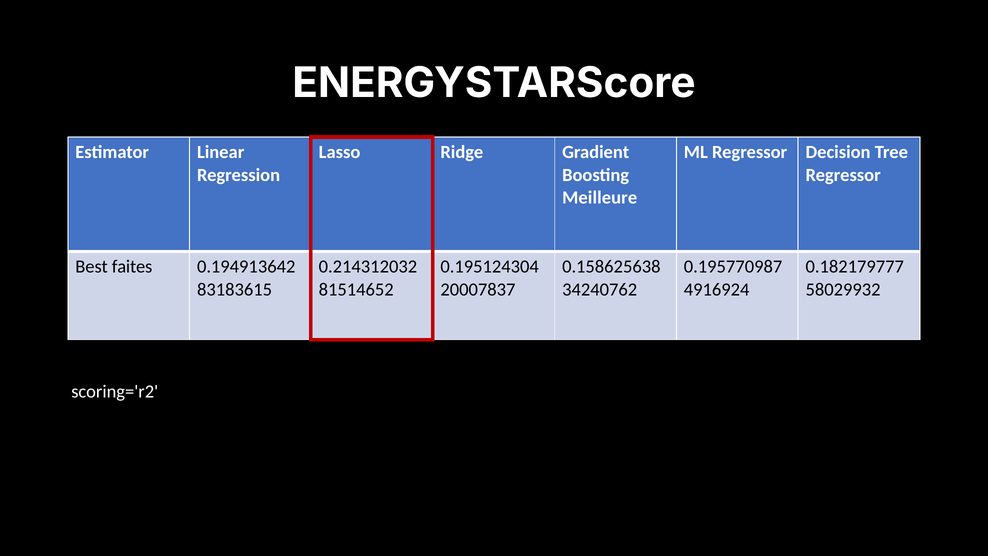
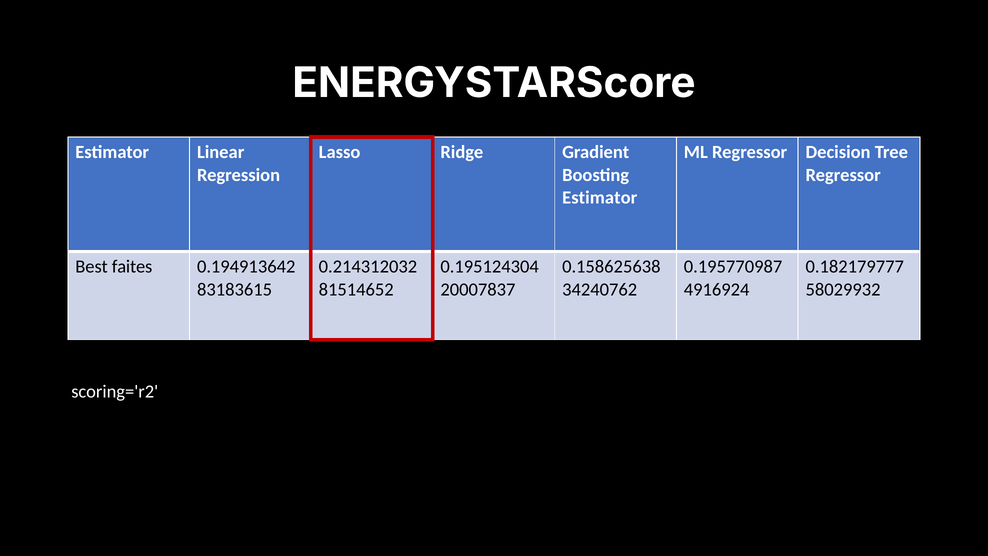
Meilleure at (600, 197): Meilleure -> Estimator
